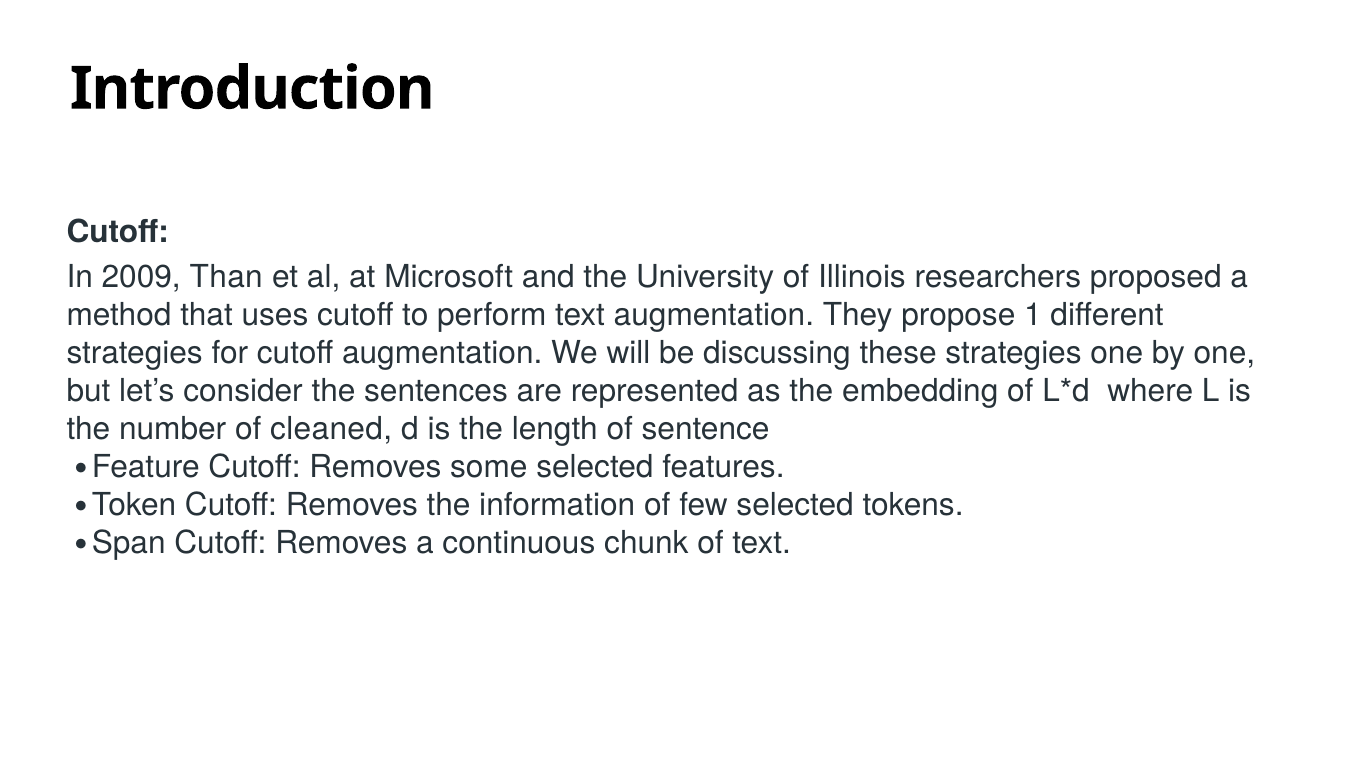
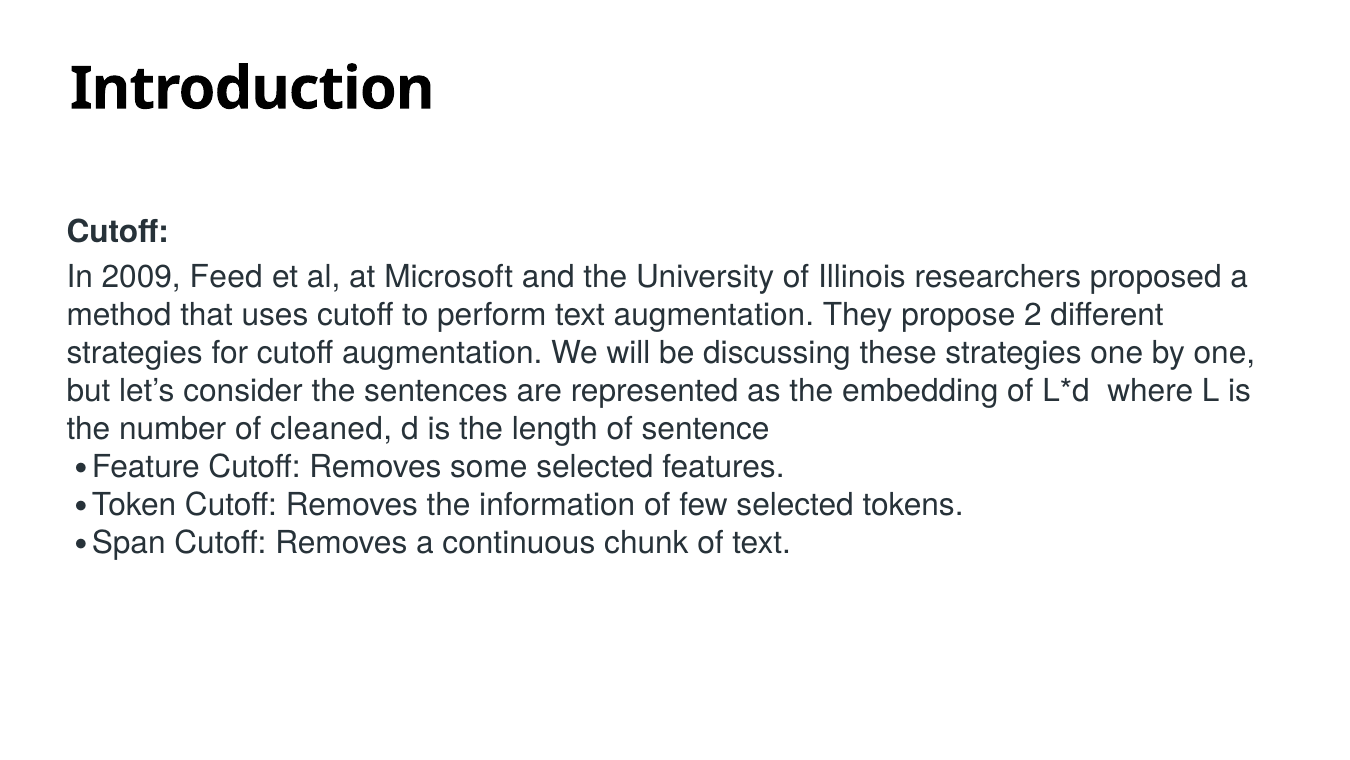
Than: Than -> Feed
1: 1 -> 2
